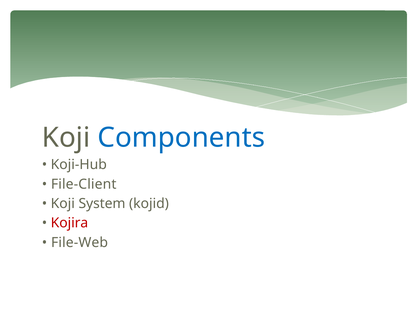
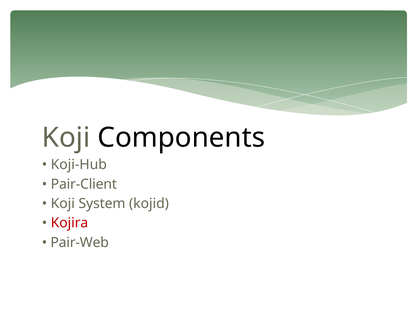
Components colour: blue -> black
File-Client: File-Client -> Pair-Client
File-Web: File-Web -> Pair-Web
